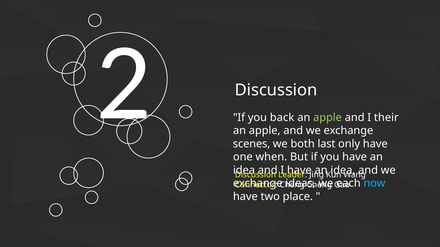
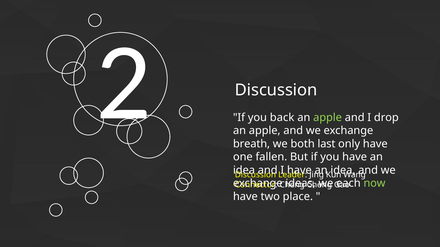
their: their -> drop
scenes: scenes -> breath
when: when -> fallen
now colour: light blue -> light green
